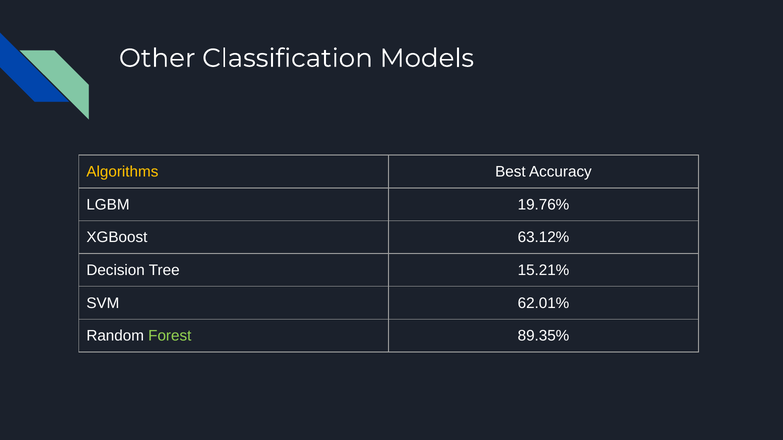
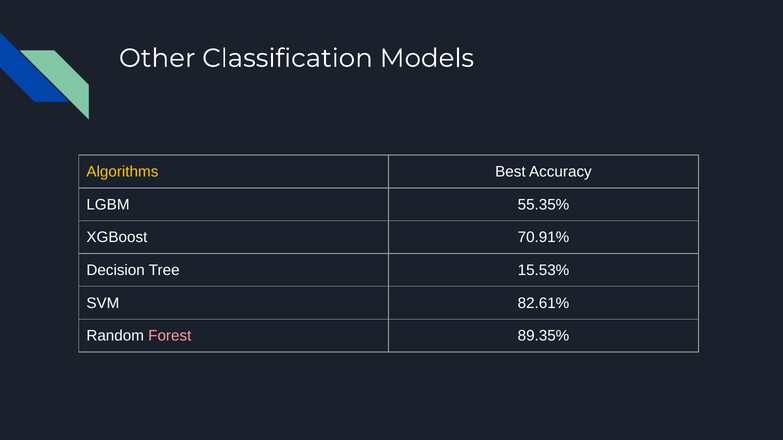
19.76%: 19.76% -> 55.35%
63.12%: 63.12% -> 70.91%
15.21%: 15.21% -> 15.53%
62.01%: 62.01% -> 82.61%
Forest colour: light green -> pink
